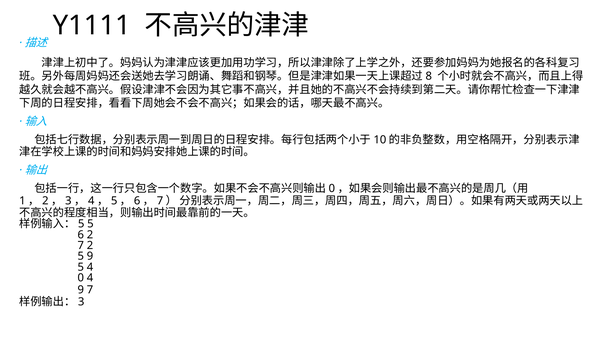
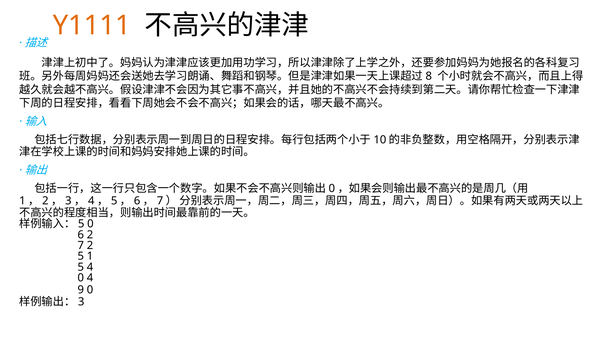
Y1111 colour: black -> orange
5 at (90, 223): 5 -> 0
5 9: 9 -> 1
9 7: 7 -> 0
